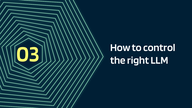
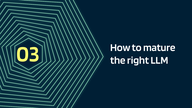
control: control -> mature
